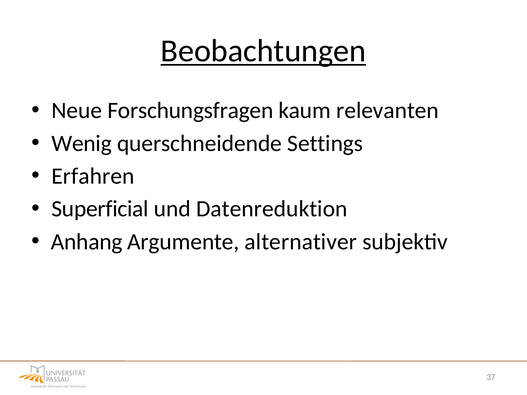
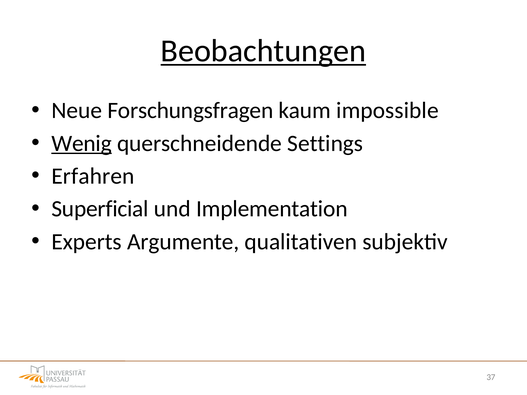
relevanten: relevanten -> impossible
Wenig underline: none -> present
Datenreduktion: Datenreduktion -> Implementation
Anhang: Anhang -> Experts
alternativer: alternativer -> qualitativen
